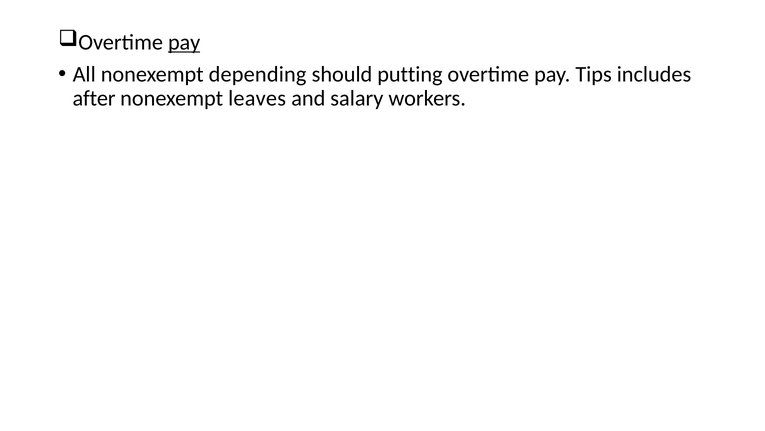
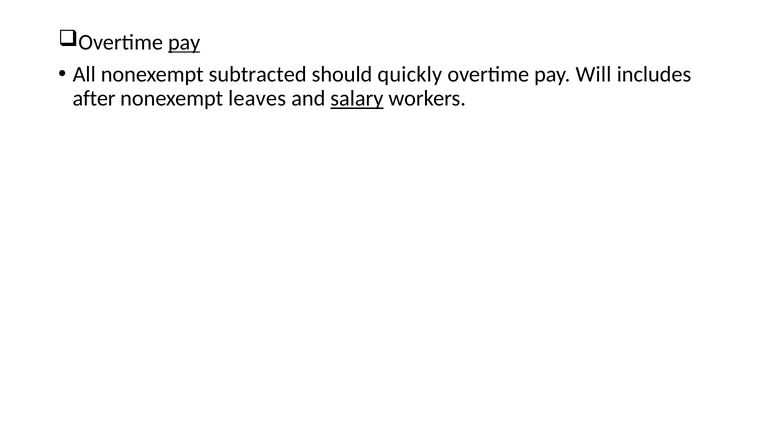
depending: depending -> subtracted
putting: putting -> quickly
Tips: Tips -> Will
salary underline: none -> present
